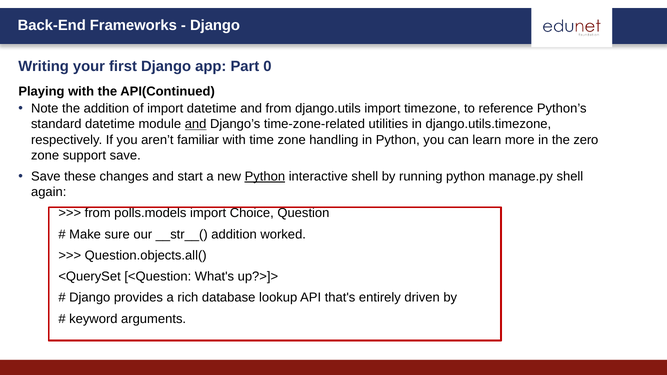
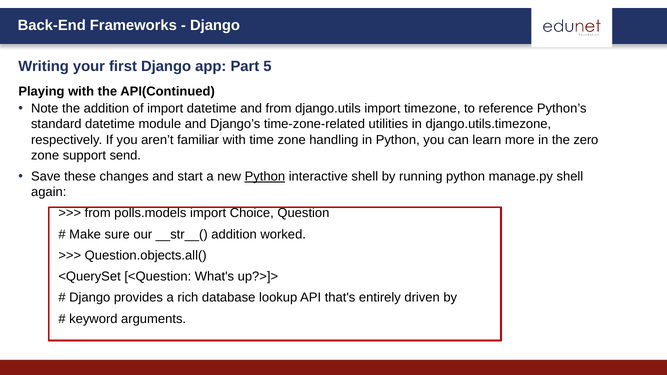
0: 0 -> 5
and at (196, 124) underline: present -> none
support save: save -> send
